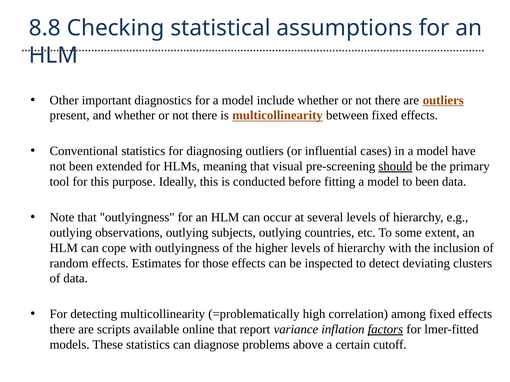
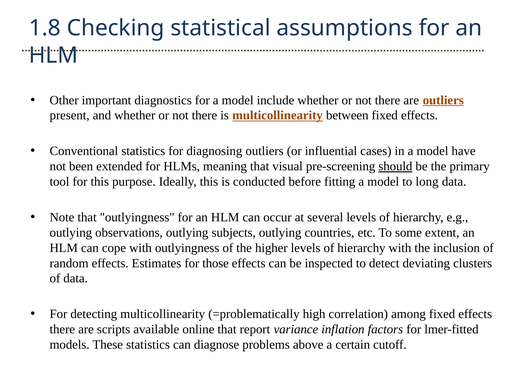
8.8: 8.8 -> 1.8
to been: been -> long
factors underline: present -> none
